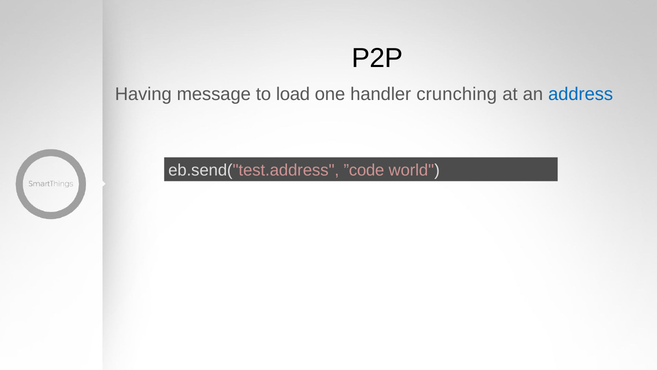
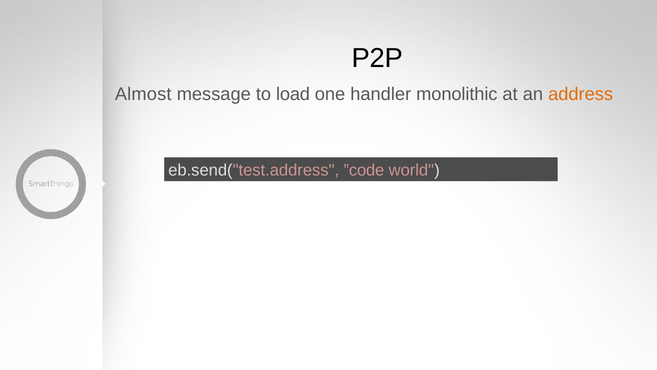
Having: Having -> Almost
crunching: crunching -> monolithic
address colour: blue -> orange
